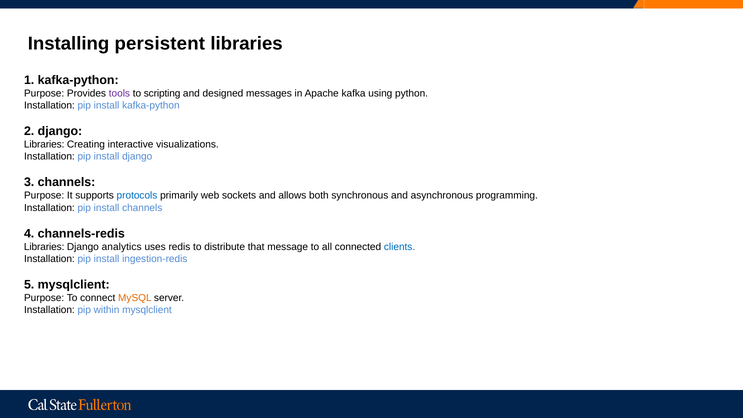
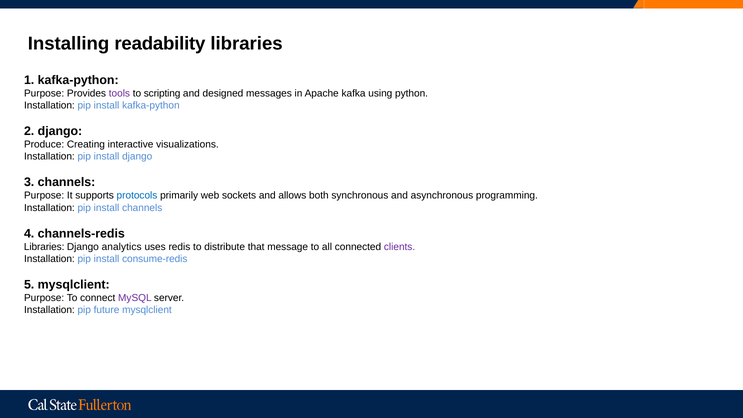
persistent: persistent -> readability
Libraries at (44, 145): Libraries -> Produce
clients colour: blue -> purple
ingestion-redis: ingestion-redis -> consume-redis
MySQL colour: orange -> purple
within: within -> future
